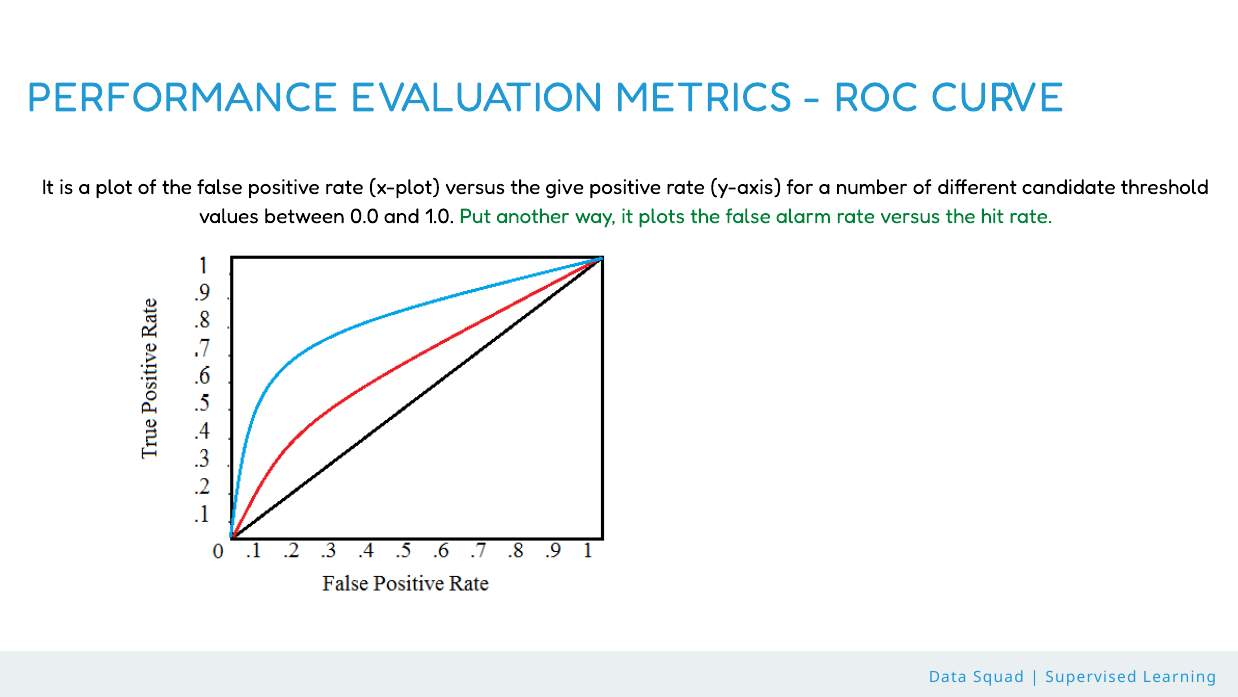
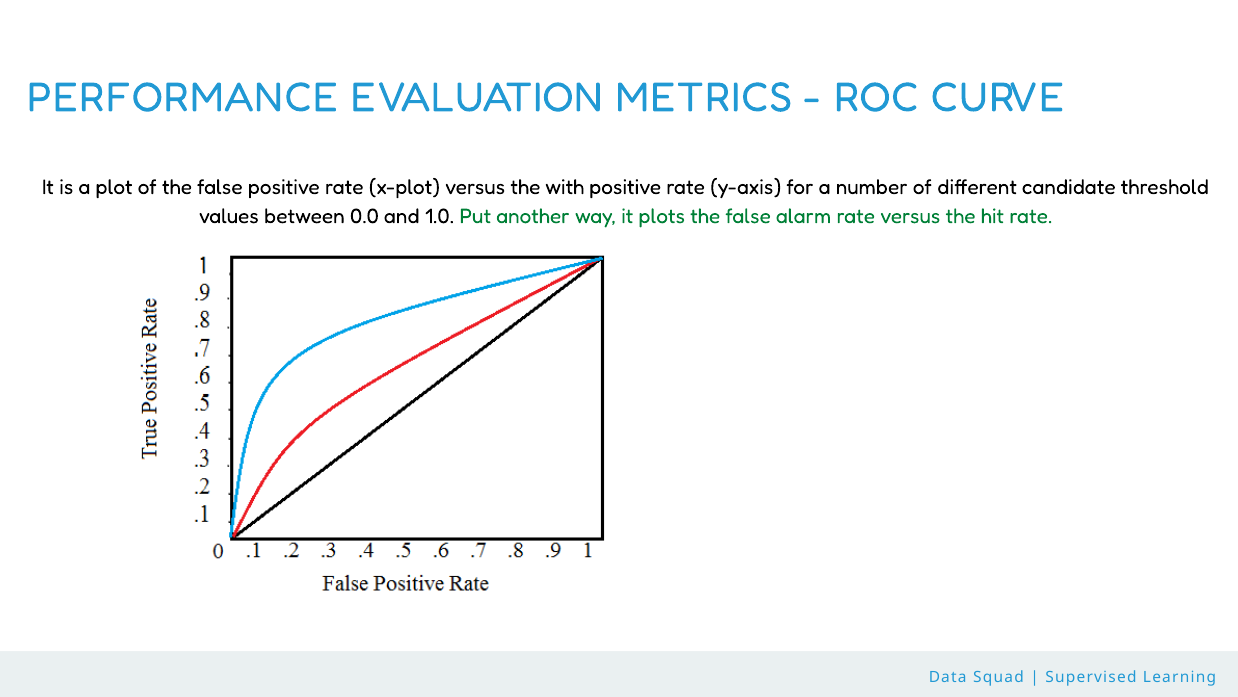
give: give -> with
